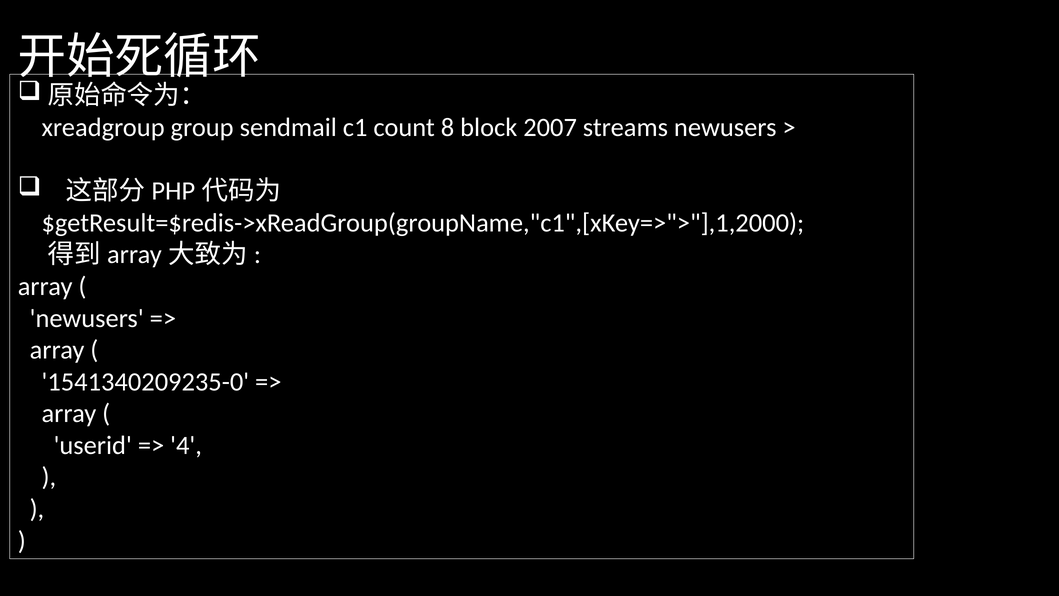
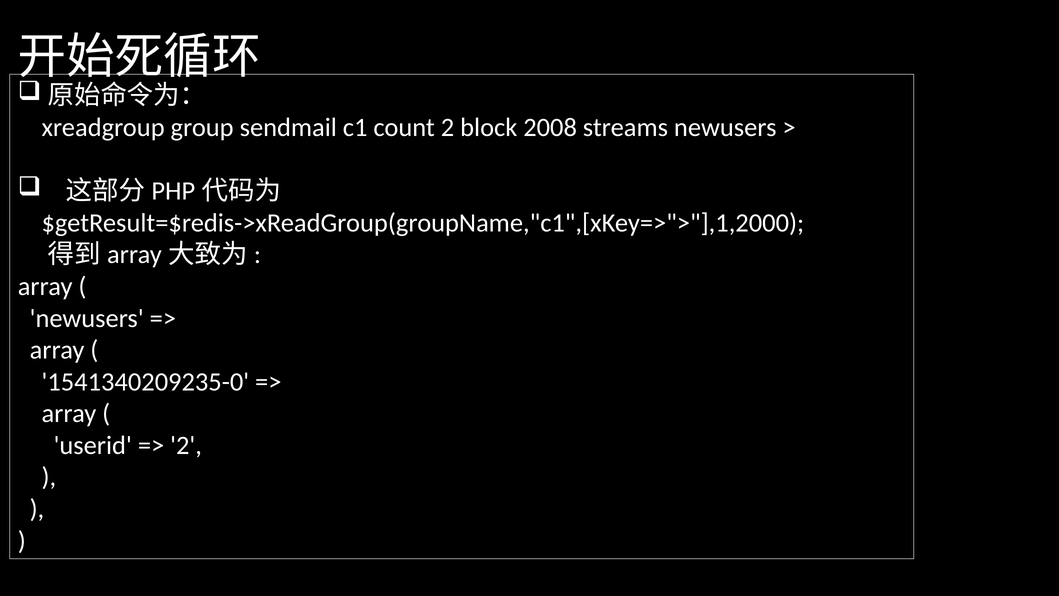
count 8: 8 -> 2
2007: 2007 -> 2008
4 at (186, 445): 4 -> 2
